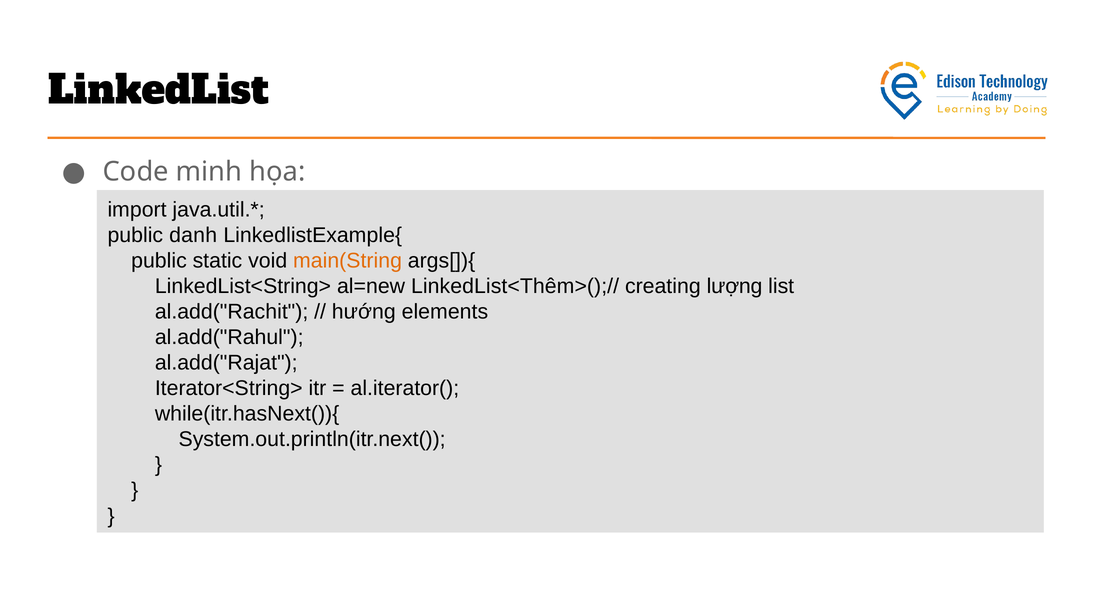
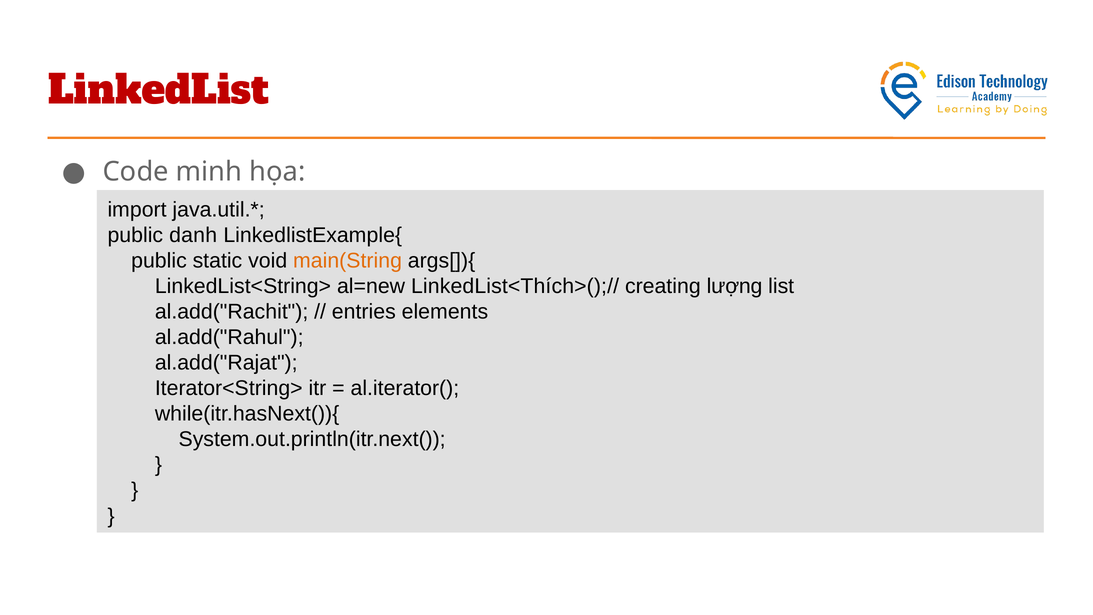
LinkedList colour: black -> red
LinkedList<Thêm>();//: LinkedList<Thêm>();// -> LinkedList<Thích>();//
hướng: hướng -> entries
